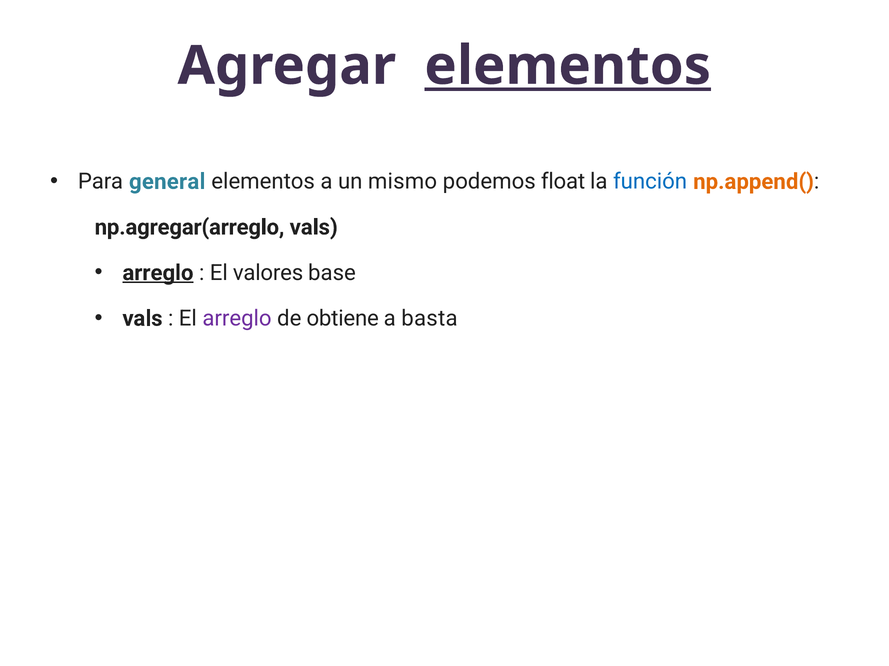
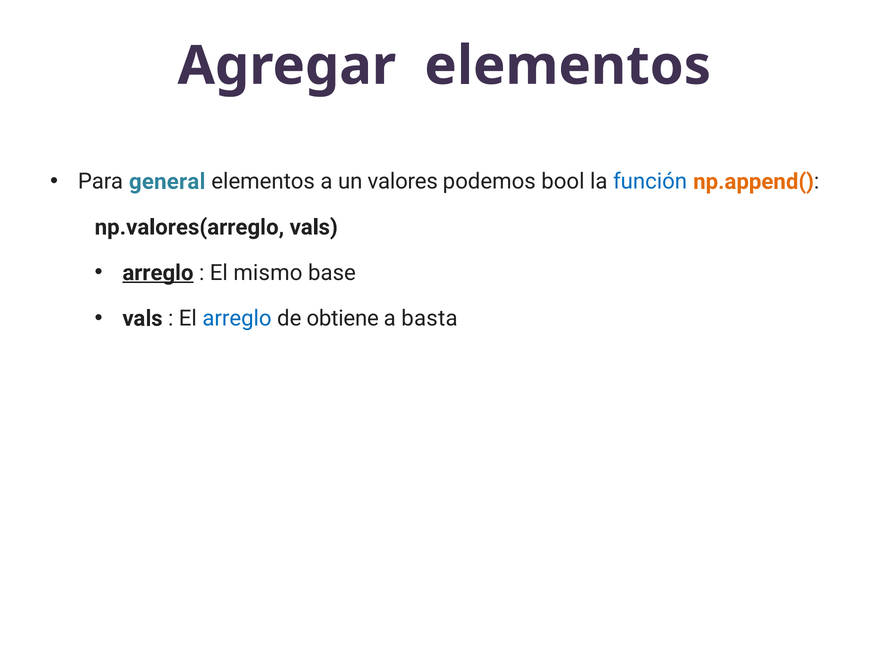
elementos at (568, 66) underline: present -> none
mismo: mismo -> valores
float: float -> bool
np.agregar(arreglo: np.agregar(arreglo -> np.valores(arreglo
valores: valores -> mismo
arreglo at (237, 319) colour: purple -> blue
